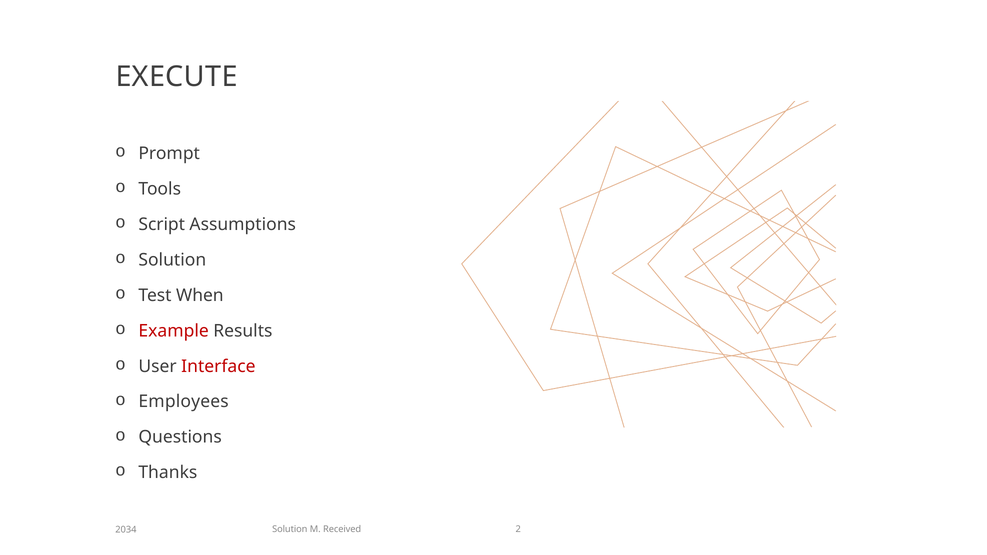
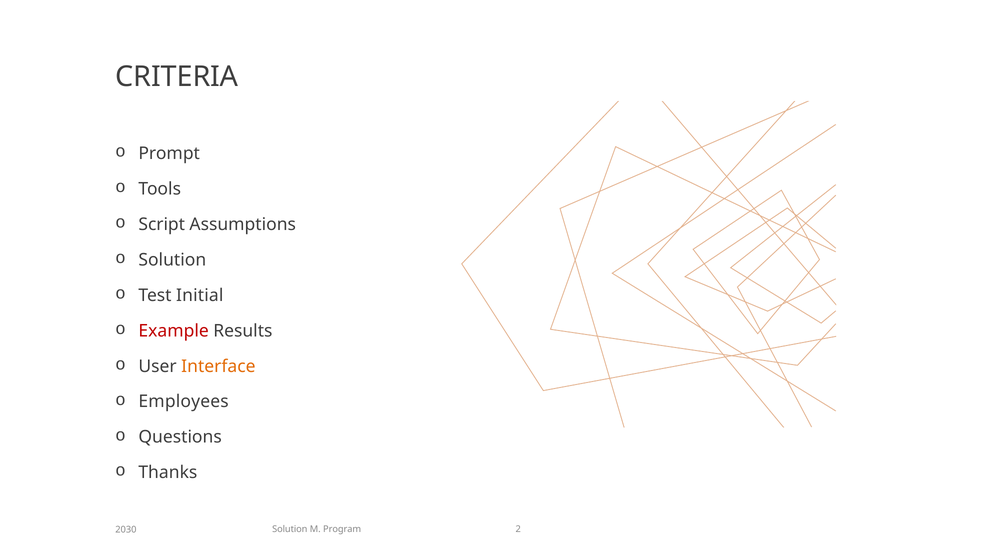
EXECUTE: EXECUTE -> CRITERIA
When: When -> Initial
Interface colour: red -> orange
Received: Received -> Program
2034: 2034 -> 2030
